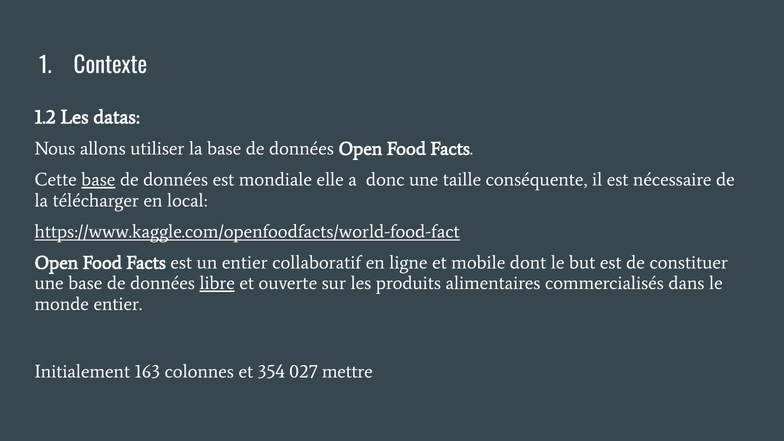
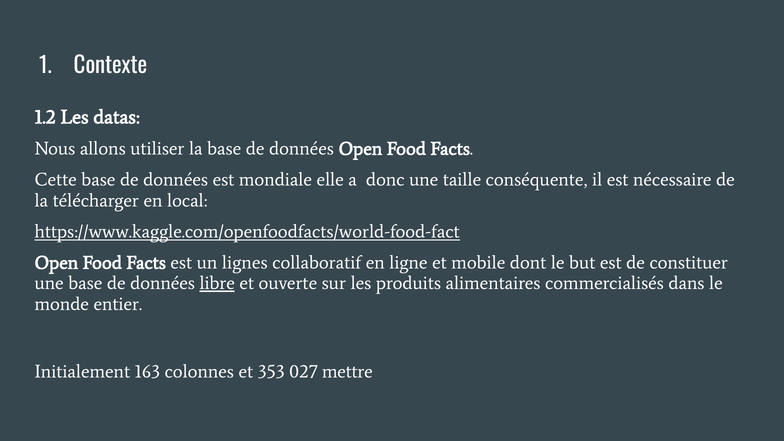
base at (98, 180) underline: present -> none
un entier: entier -> lignes
354: 354 -> 353
